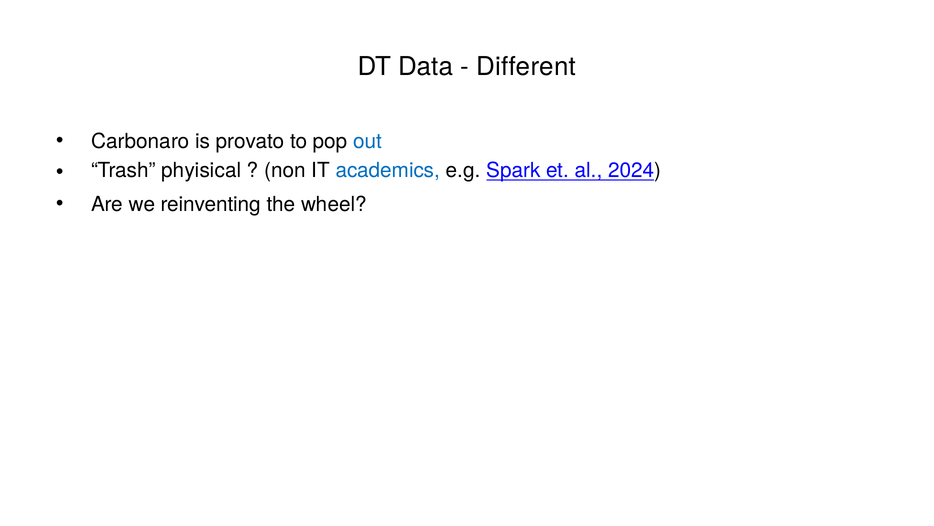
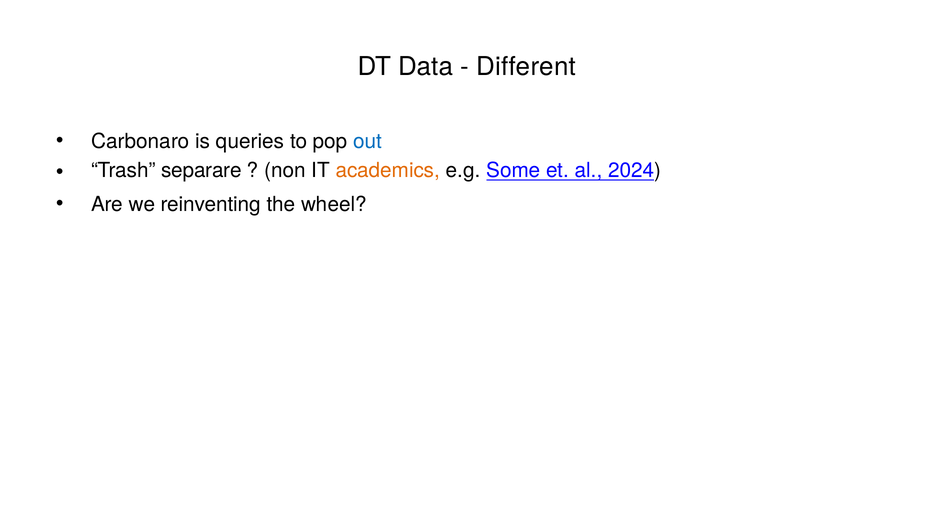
provato: provato -> queries
phyisical: phyisical -> separare
academics colour: blue -> orange
Spark: Spark -> Some
